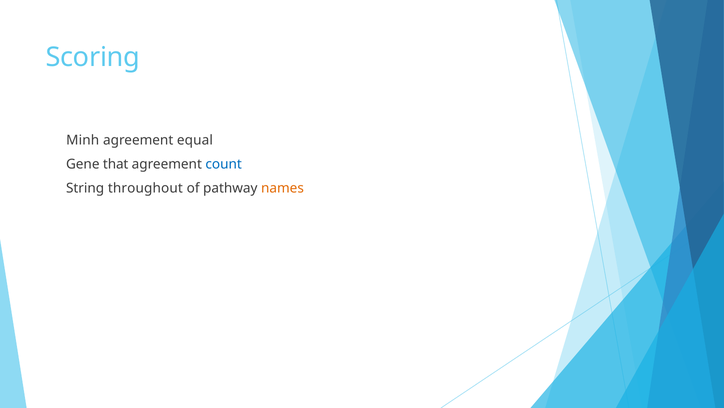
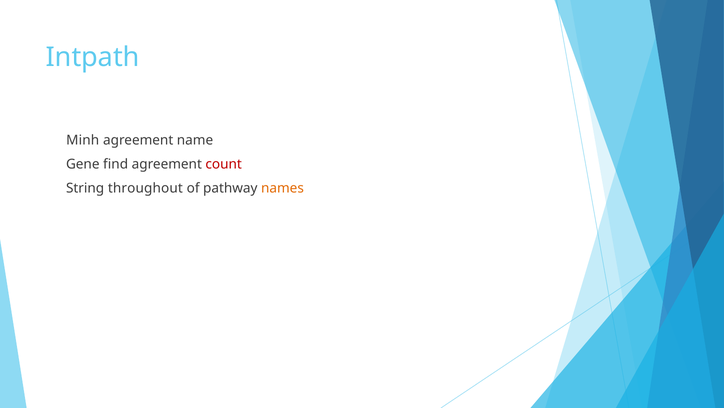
Scoring: Scoring -> Intpath
equal: equal -> name
that: that -> find
count colour: blue -> red
